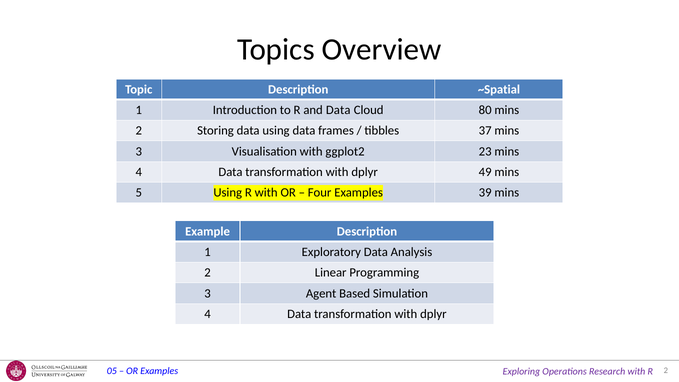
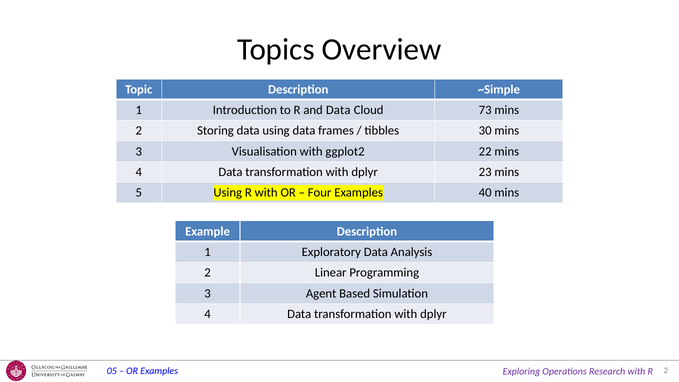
~Spatial: ~Spatial -> ~Simple
80: 80 -> 73
37: 37 -> 30
23: 23 -> 22
49: 49 -> 23
39: 39 -> 40
